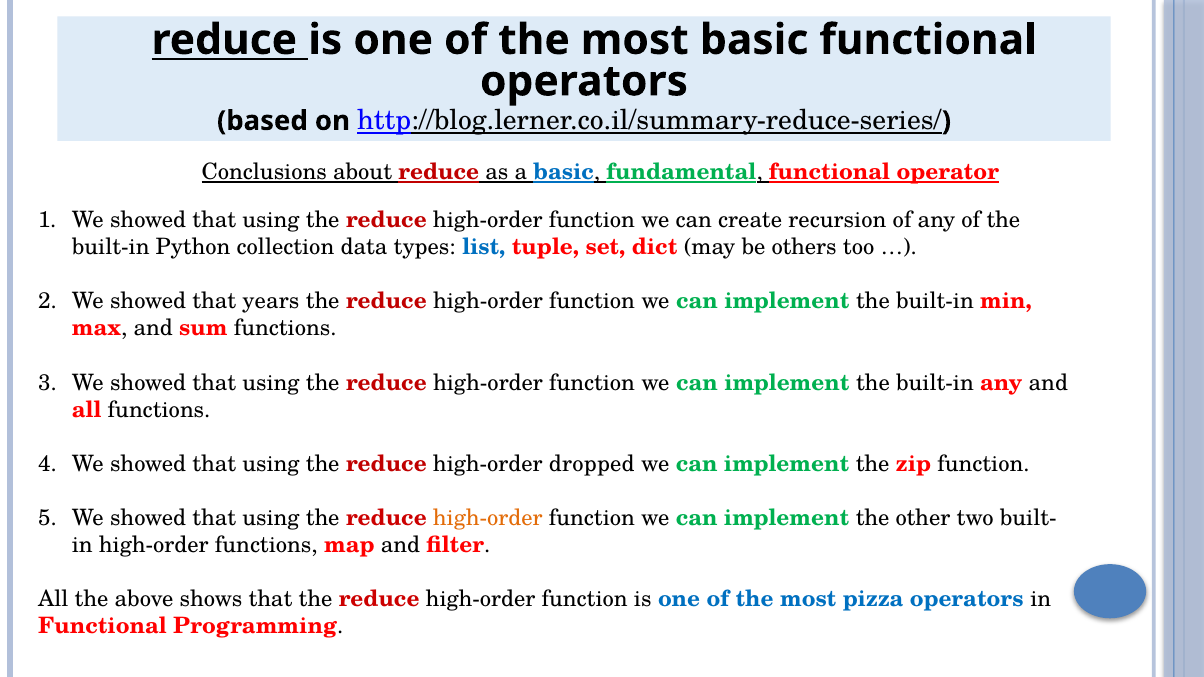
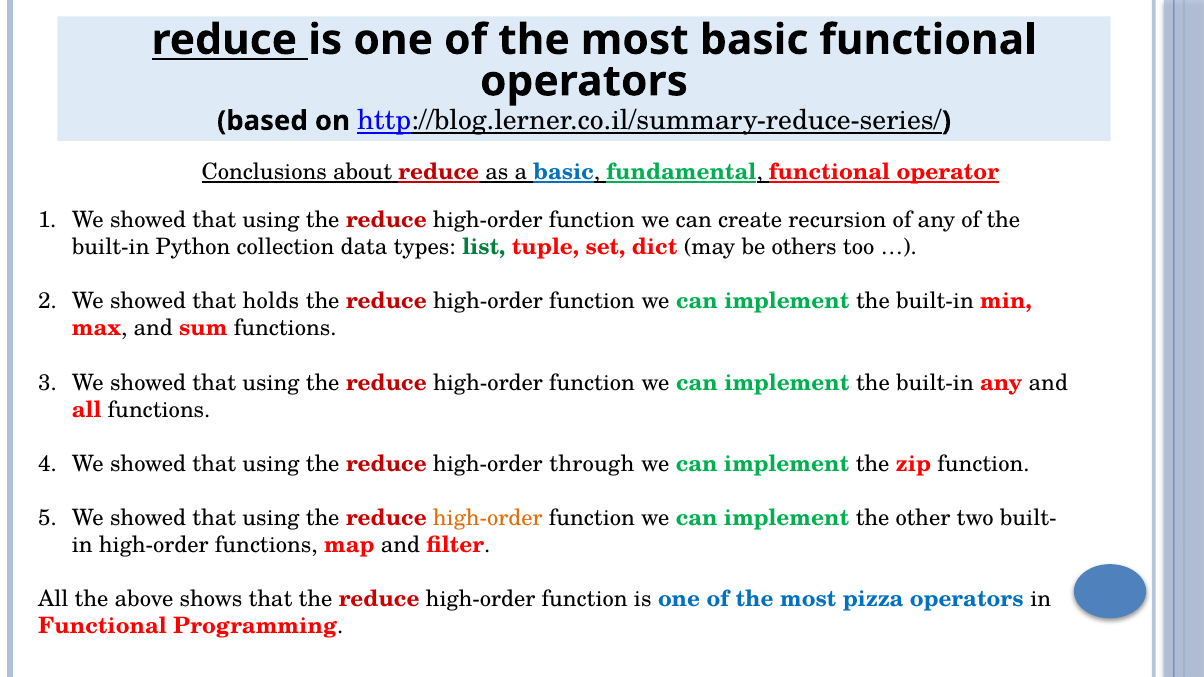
list colour: blue -> green
years: years -> holds
dropped: dropped -> through
